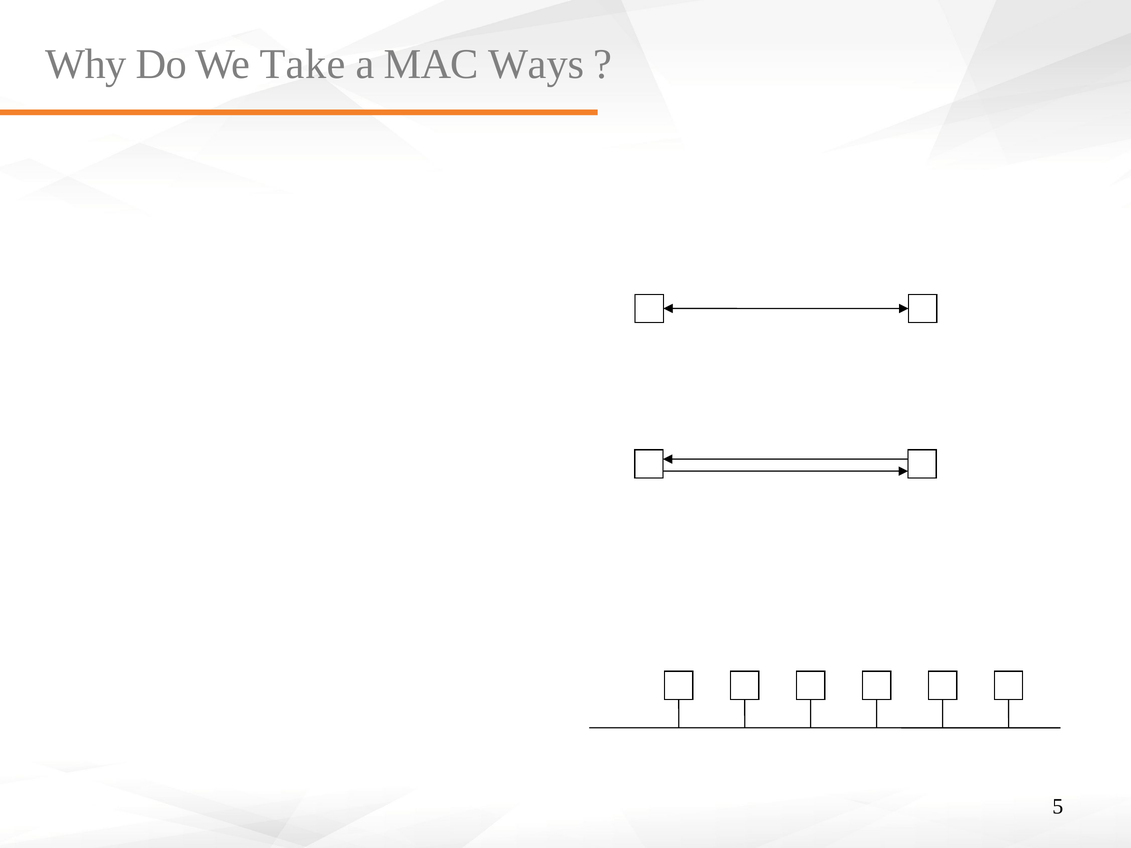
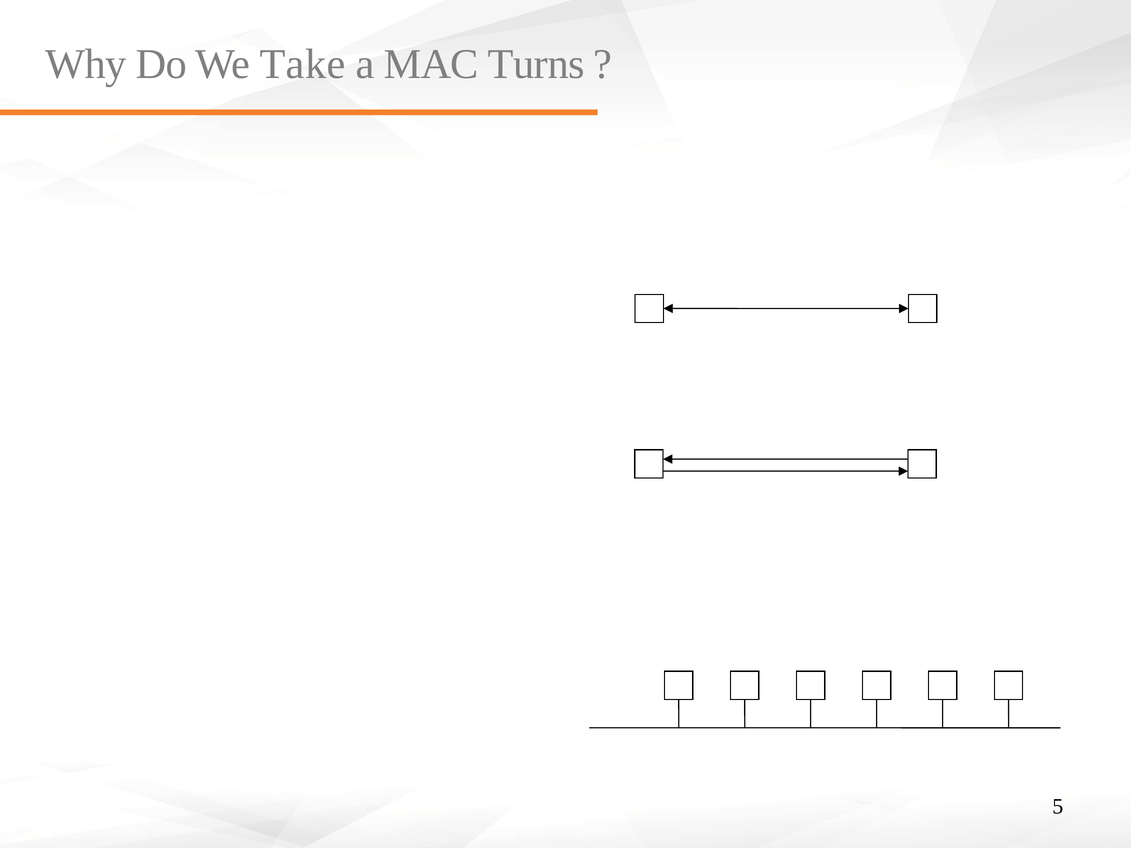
MAC Ways: Ways -> Turns
